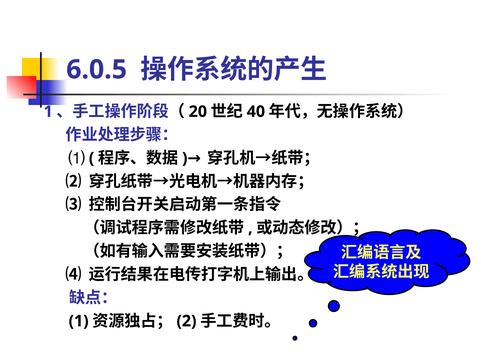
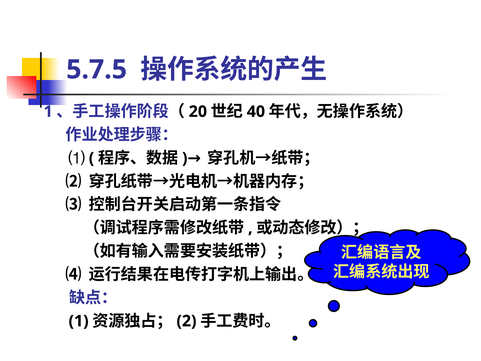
6.0.5: 6.0.5 -> 5.7.5
